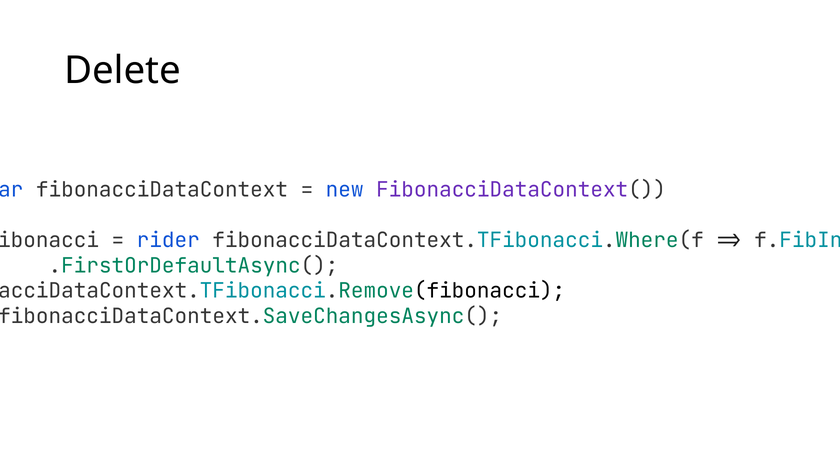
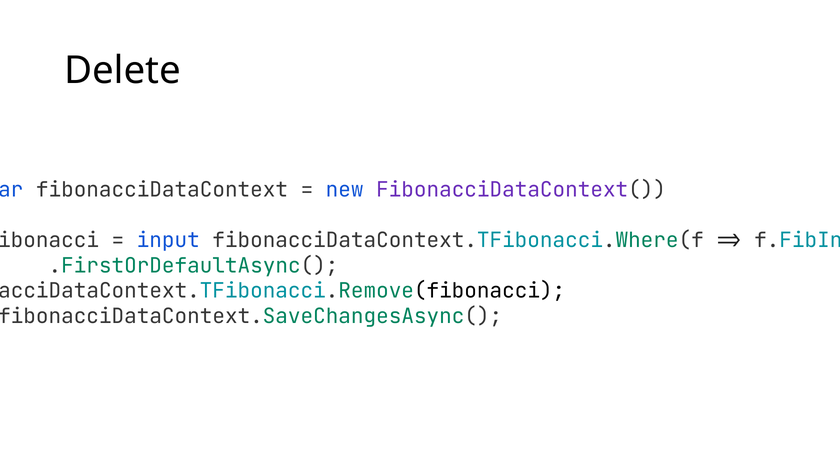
rider: rider -> input
